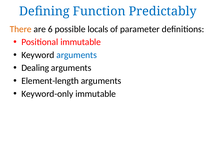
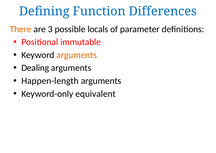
Predictably: Predictably -> Differences
6: 6 -> 3
arguments at (77, 55) colour: blue -> orange
Element-length: Element-length -> Happen-length
Keyword-only immutable: immutable -> equivalent
